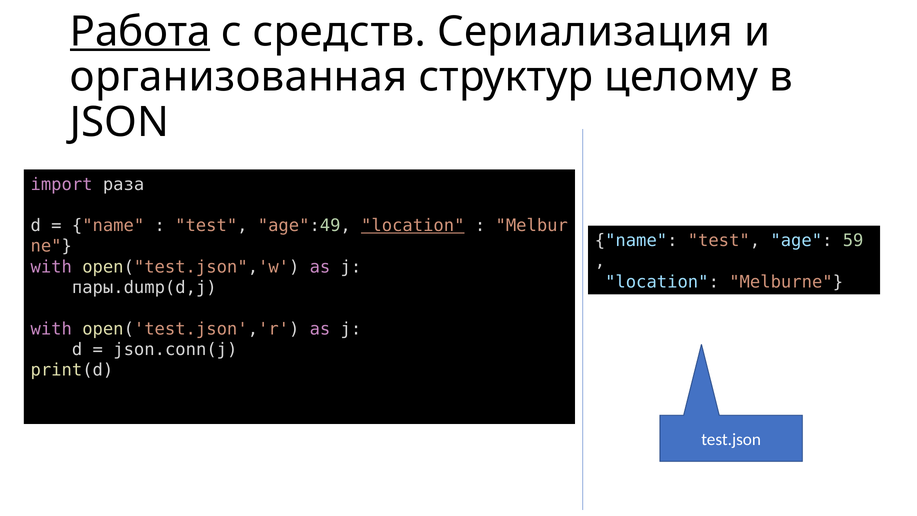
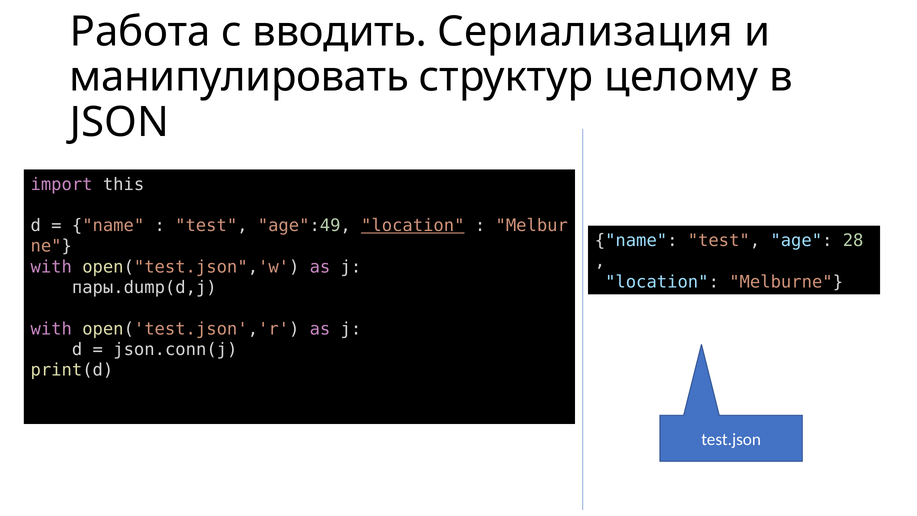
Работа underline: present -> none
средств: средств -> вводить
организованная: организованная -> манипулировать
раза: раза -> this
59: 59 -> 28
